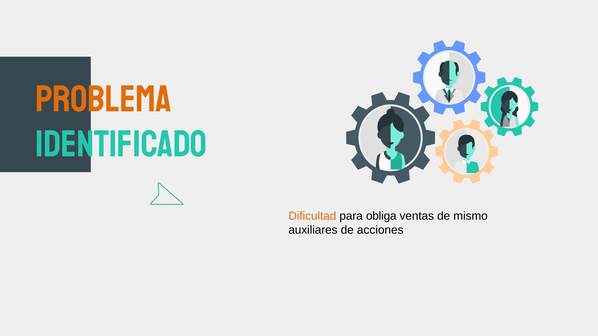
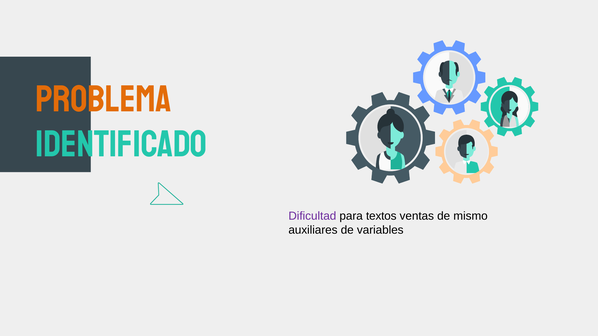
Dificultad colour: orange -> purple
obliga: obliga -> textos
acciones: acciones -> variables
